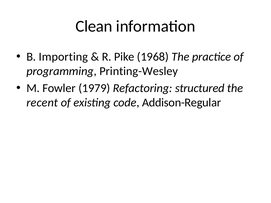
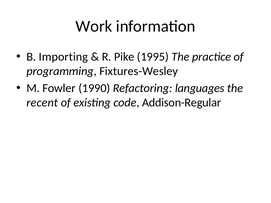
Clean: Clean -> Work
1968: 1968 -> 1995
Printing-Wesley: Printing-Wesley -> Fixtures-Wesley
1979: 1979 -> 1990
structured: structured -> languages
